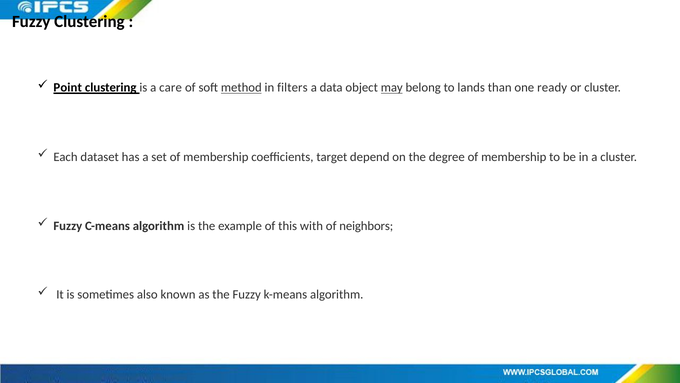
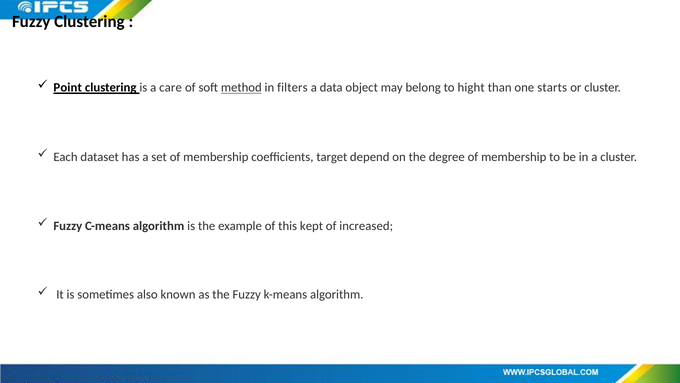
may underline: present -> none
lands: lands -> hight
ready: ready -> starts
with: with -> kept
neighbors: neighbors -> increased
